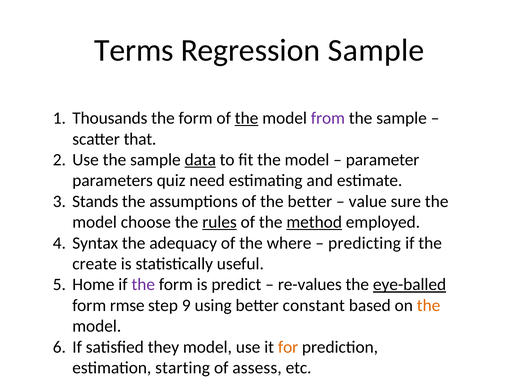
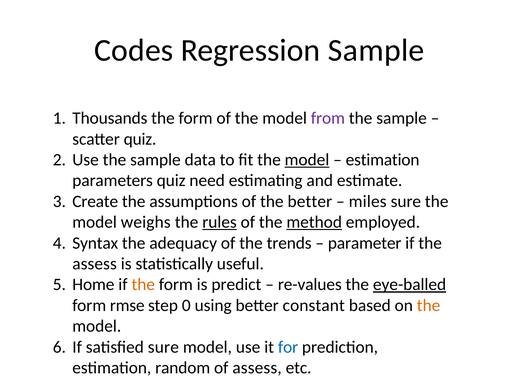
Terms: Terms -> Codes
the at (247, 118) underline: present -> none
scatter that: that -> quiz
data underline: present -> none
model at (307, 160) underline: none -> present
parameter at (383, 160): parameter -> estimation
Stands: Stands -> Create
value: value -> miles
choose: choose -> weighs
where: where -> trends
predicting: predicting -> parameter
create at (95, 264): create -> assess
the at (143, 285) colour: purple -> orange
9: 9 -> 0
satisfied they: they -> sure
for colour: orange -> blue
starting: starting -> random
